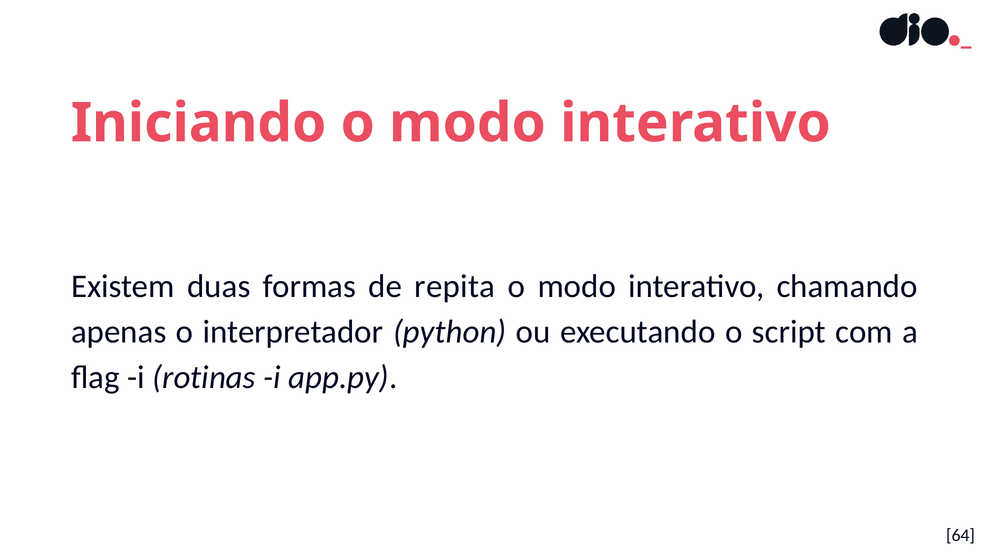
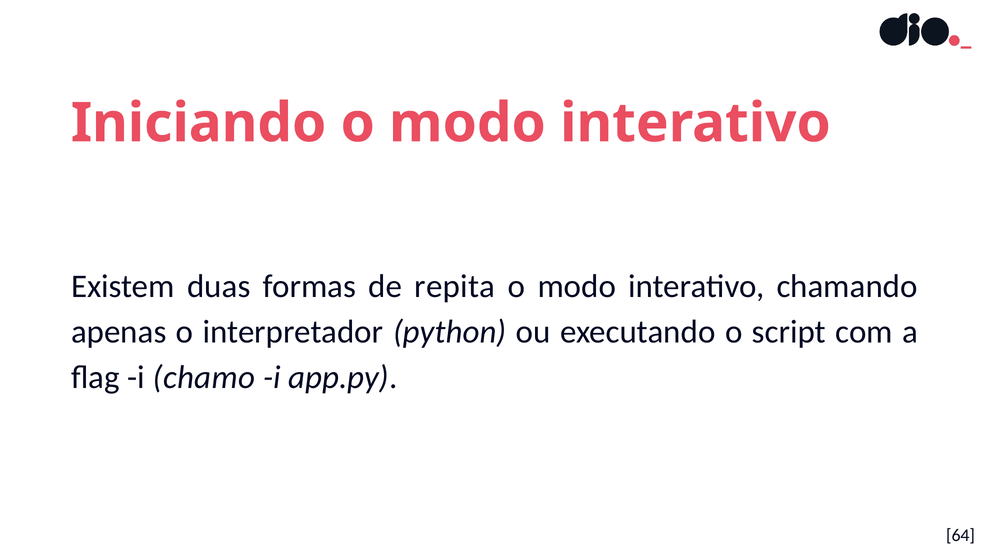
rotinas: rotinas -> chamo
